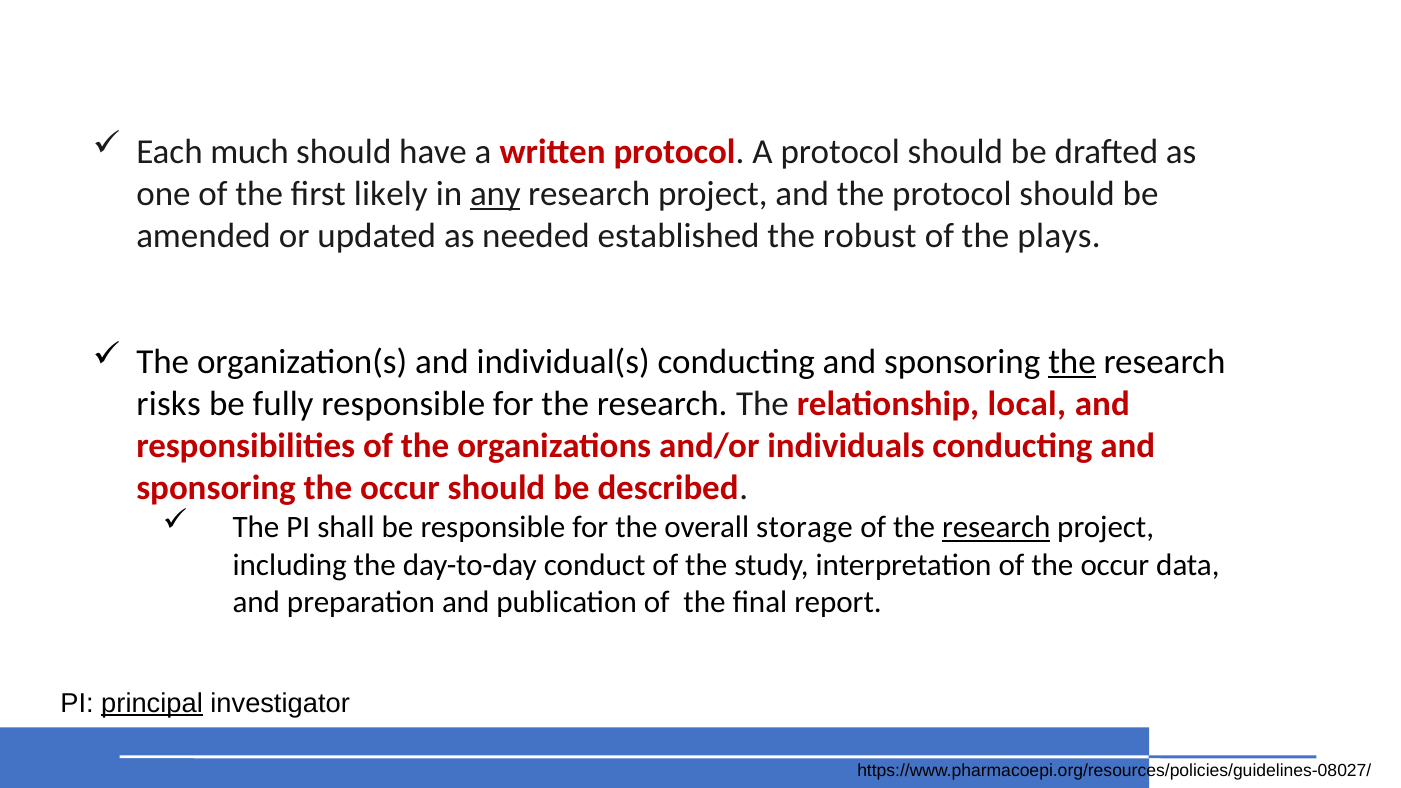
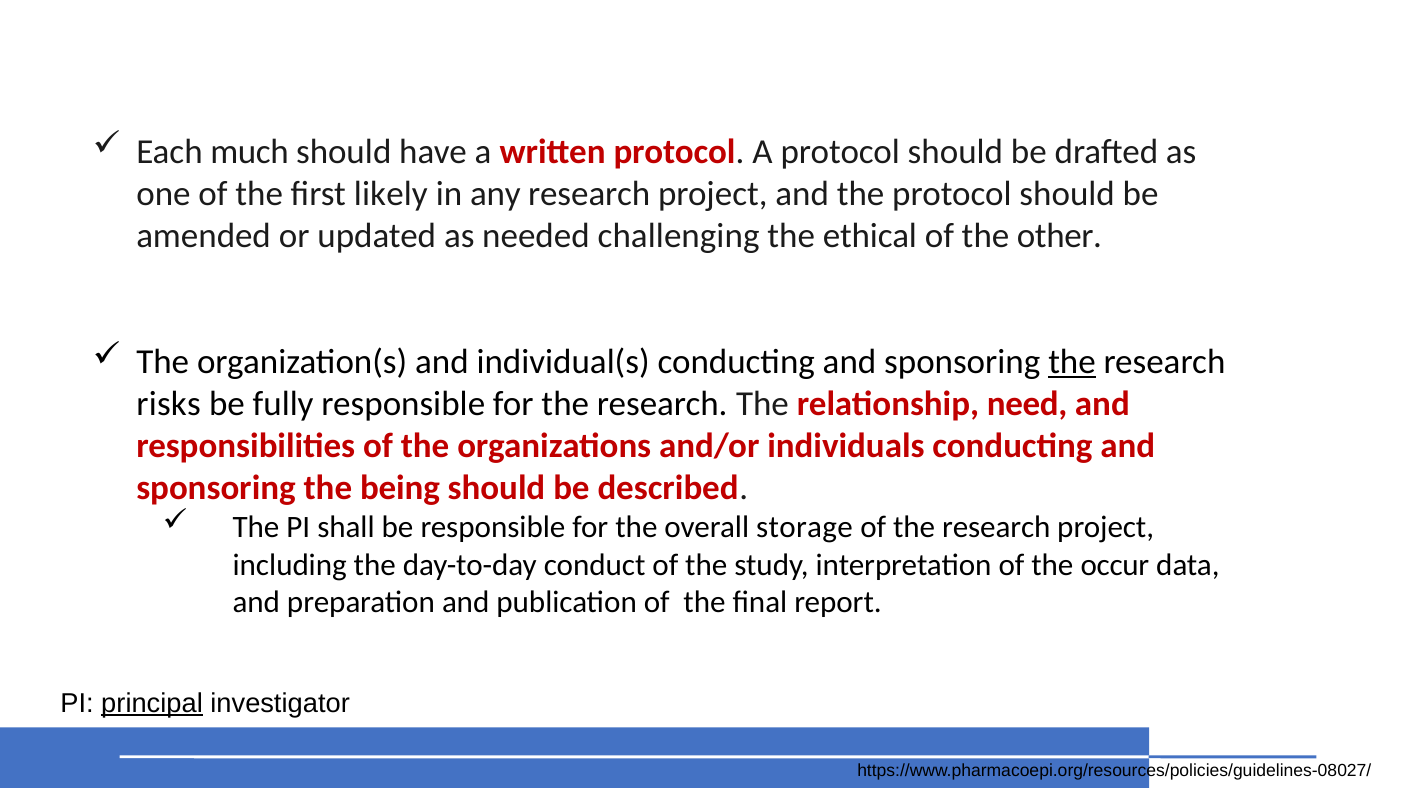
any underline: present -> none
established: established -> challenging
robust: robust -> ethical
plays: plays -> other
local: local -> need
sponsoring the occur: occur -> being
research at (996, 528) underline: present -> none
